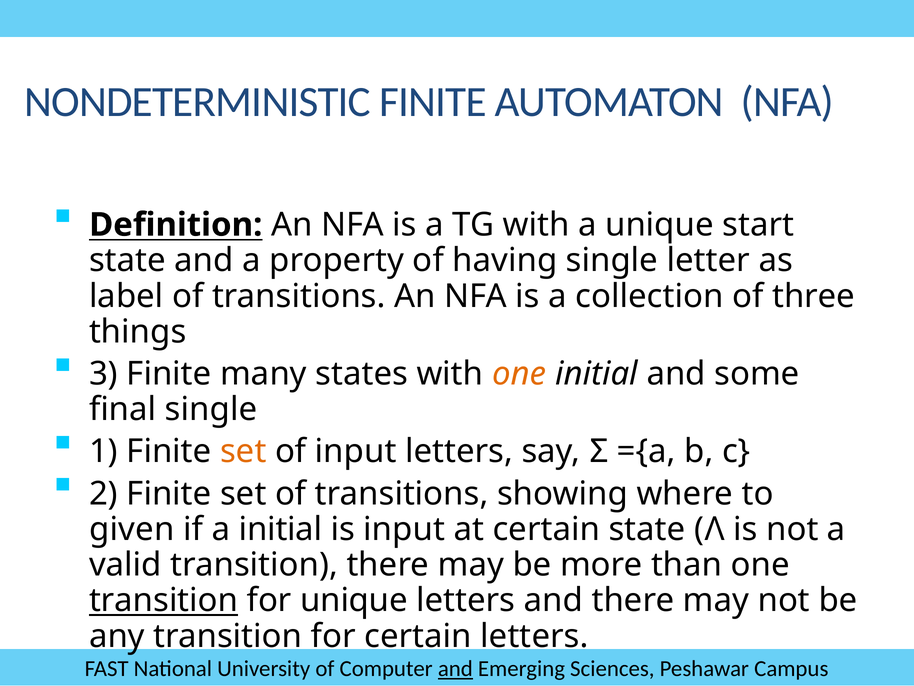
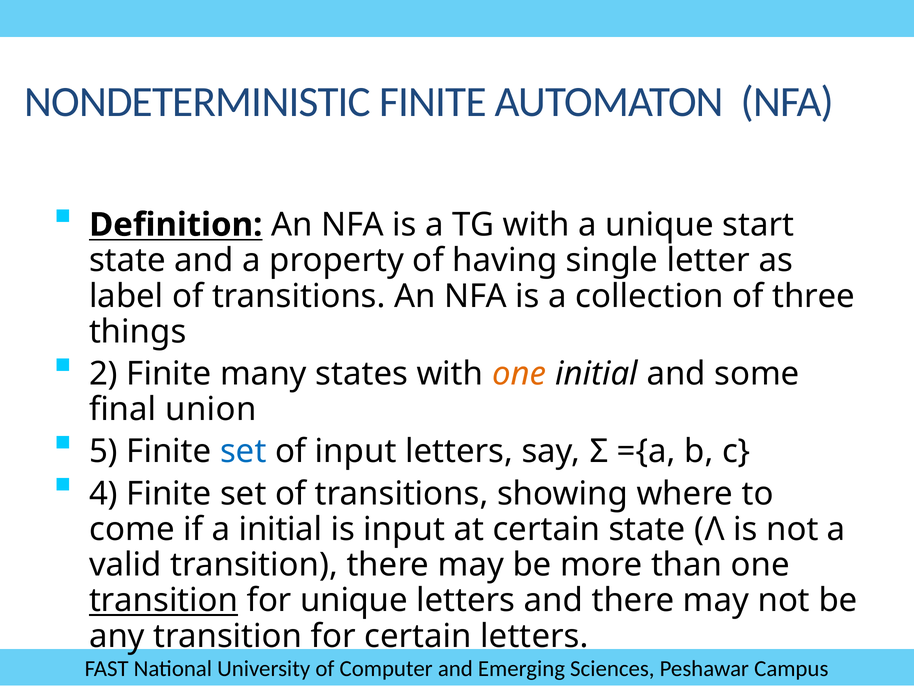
3: 3 -> 2
final single: single -> union
1: 1 -> 5
set at (243, 451) colour: orange -> blue
2: 2 -> 4
given: given -> come
and at (455, 668) underline: present -> none
